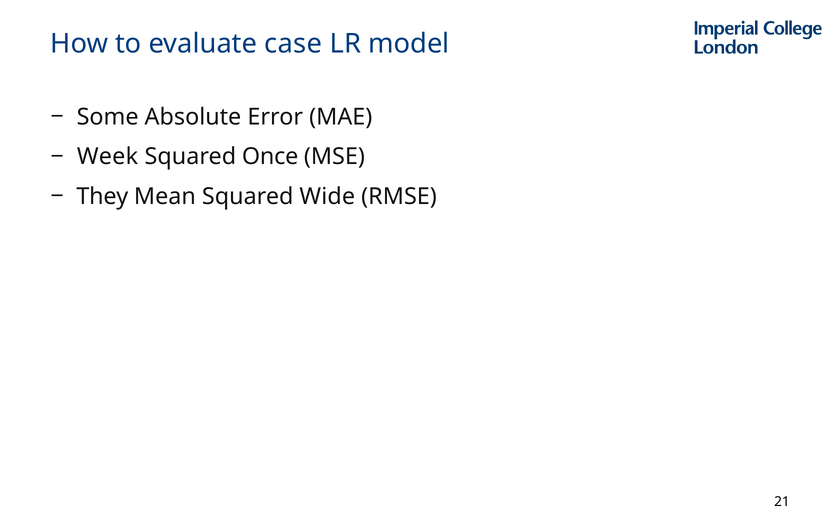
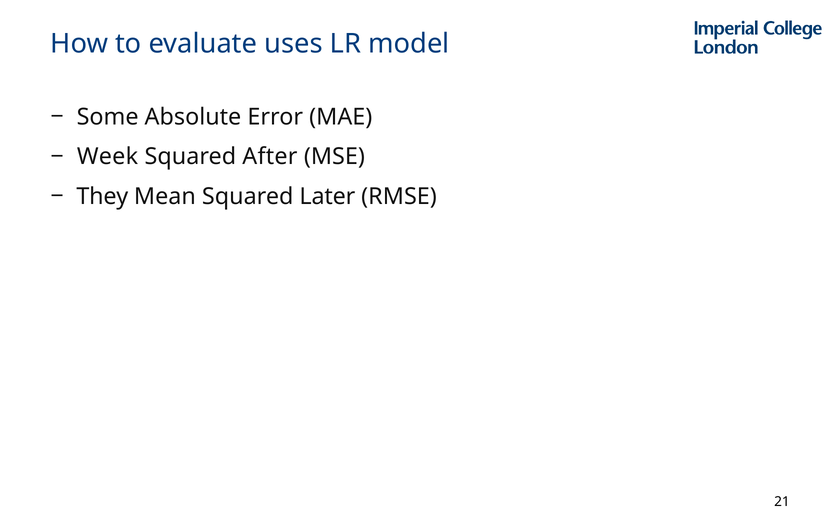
case: case -> uses
Once: Once -> After
Wide: Wide -> Later
